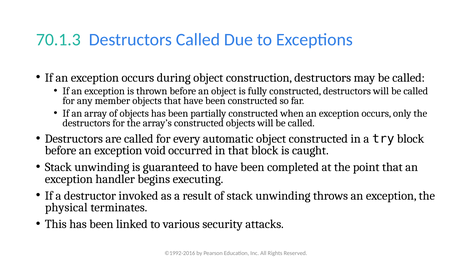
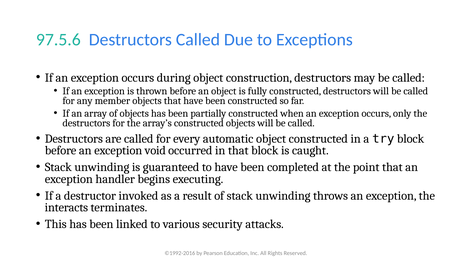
70.1.3: 70.1.3 -> 97.5.6
physical: physical -> interacts
